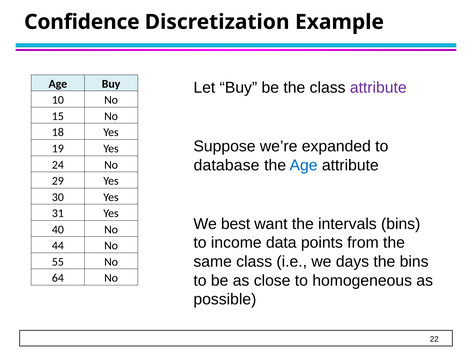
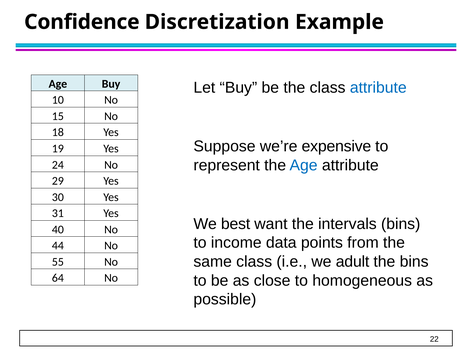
attribute at (378, 88) colour: purple -> blue
expanded: expanded -> expensive
database: database -> represent
days: days -> adult
